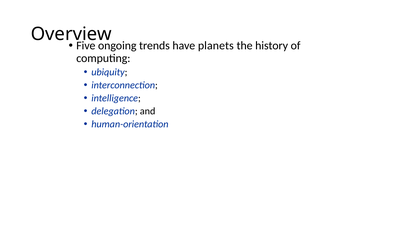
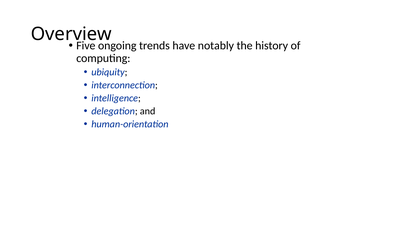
planets: planets -> notably
